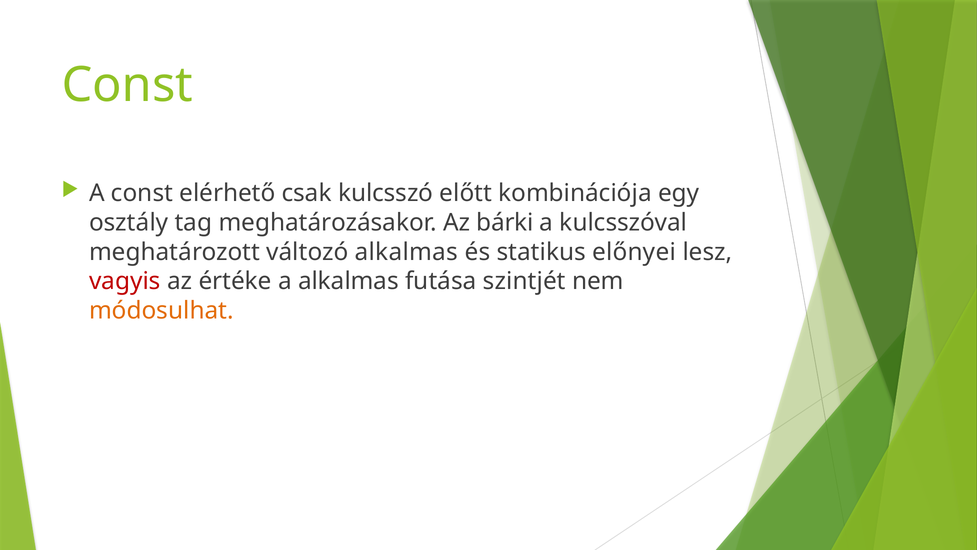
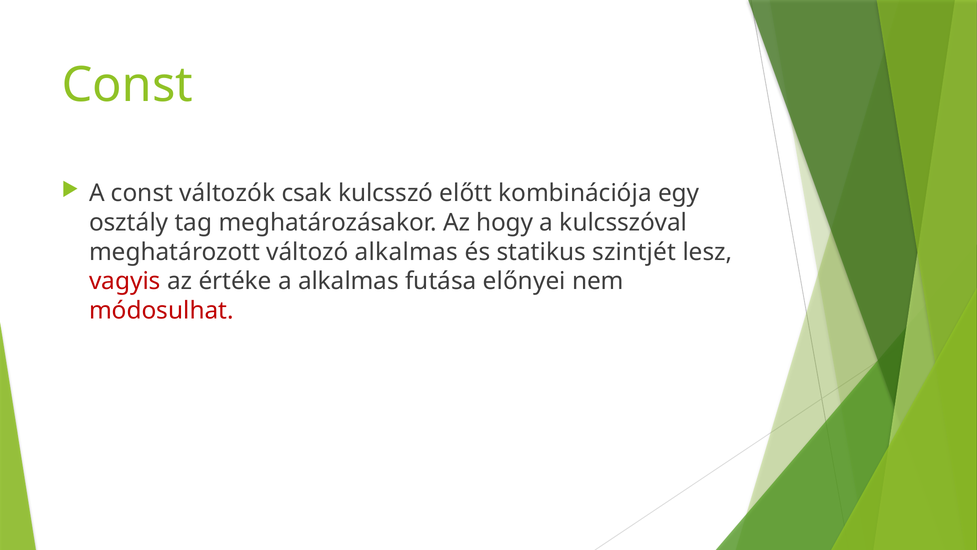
elérhető: elérhető -> változók
bárki: bárki -> hogy
előnyei: előnyei -> szintjét
szintjét: szintjét -> előnyei
módosulhat colour: orange -> red
